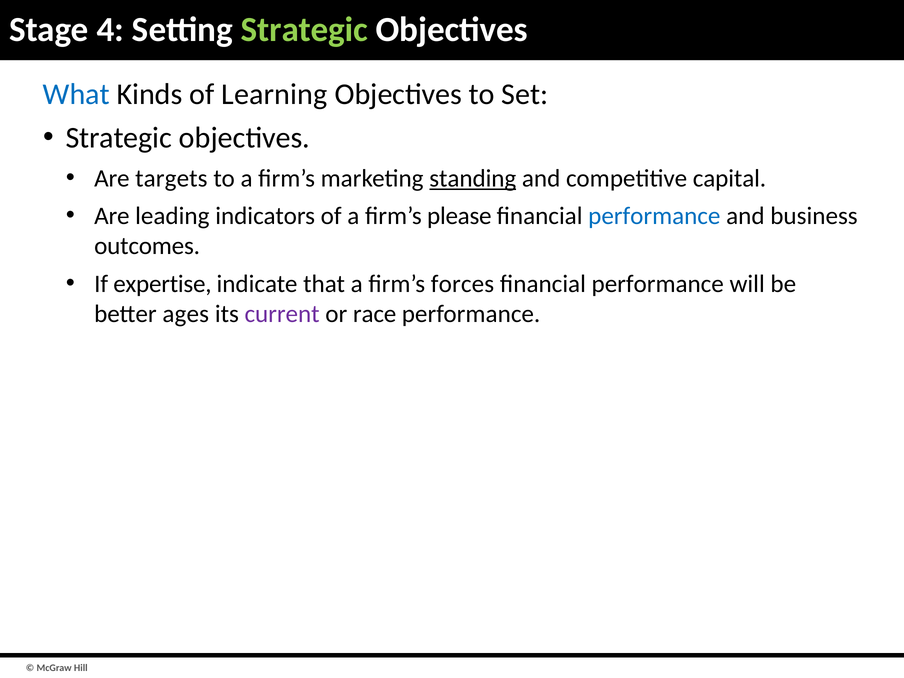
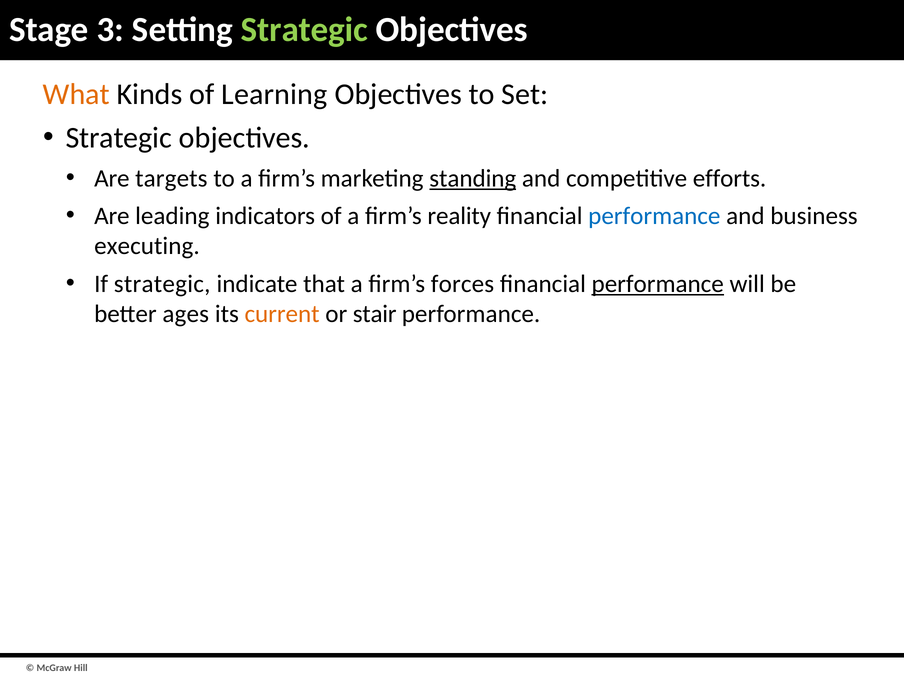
4: 4 -> 3
What colour: blue -> orange
capital: capital -> efforts
please: please -> reality
outcomes: outcomes -> executing
If expertise: expertise -> strategic
performance at (658, 284) underline: none -> present
current colour: purple -> orange
race: race -> stair
